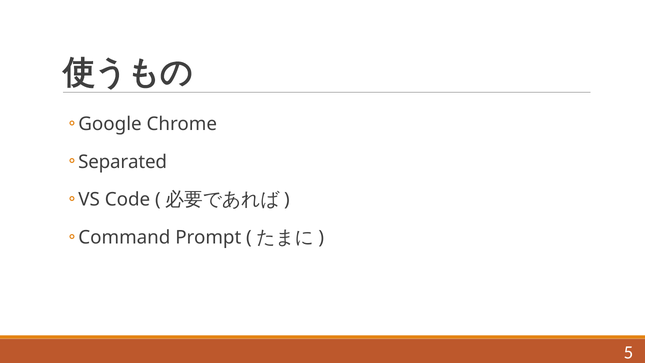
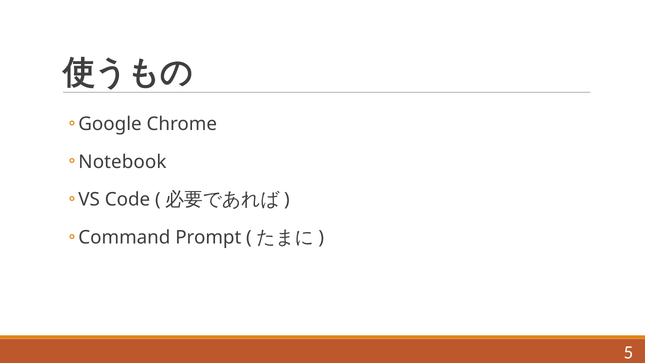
Separated: Separated -> Notebook
